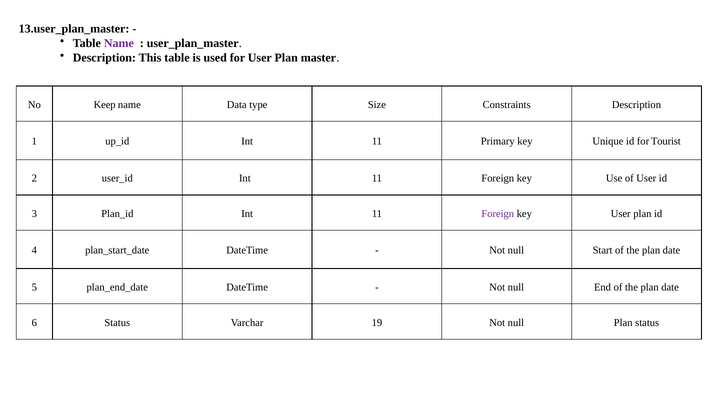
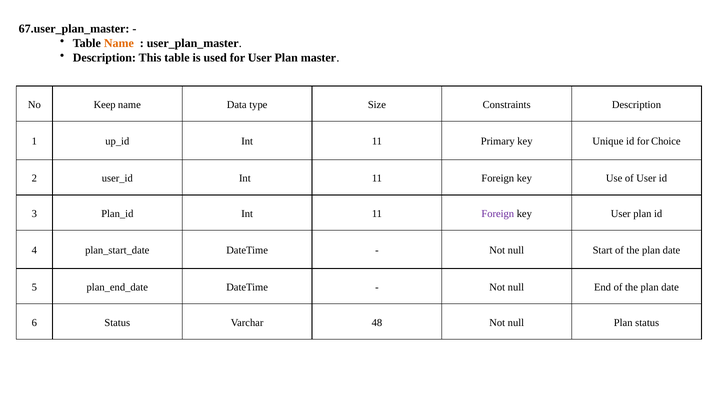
13.user_plan_master: 13.user_plan_master -> 67.user_plan_master
Name at (119, 43) colour: purple -> orange
Tourist: Tourist -> Choice
19: 19 -> 48
